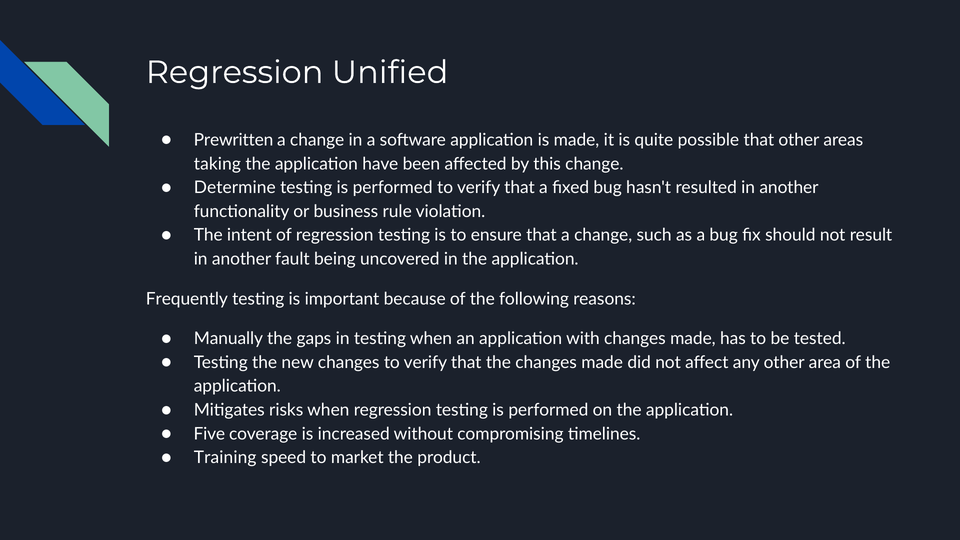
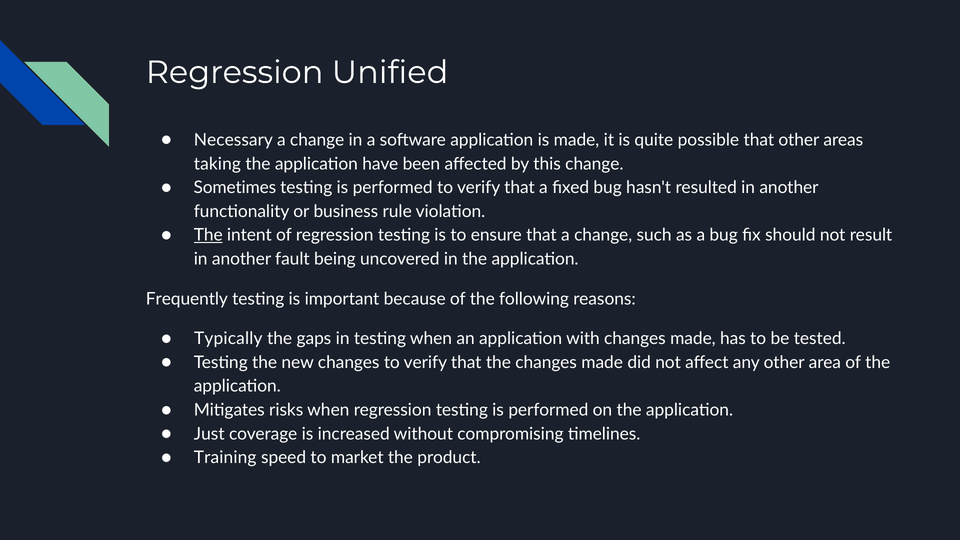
Prewritten: Prewritten -> Necessary
Determine: Determine -> Sometimes
The at (208, 235) underline: none -> present
Manually: Manually -> Typically
Five: Five -> Just
